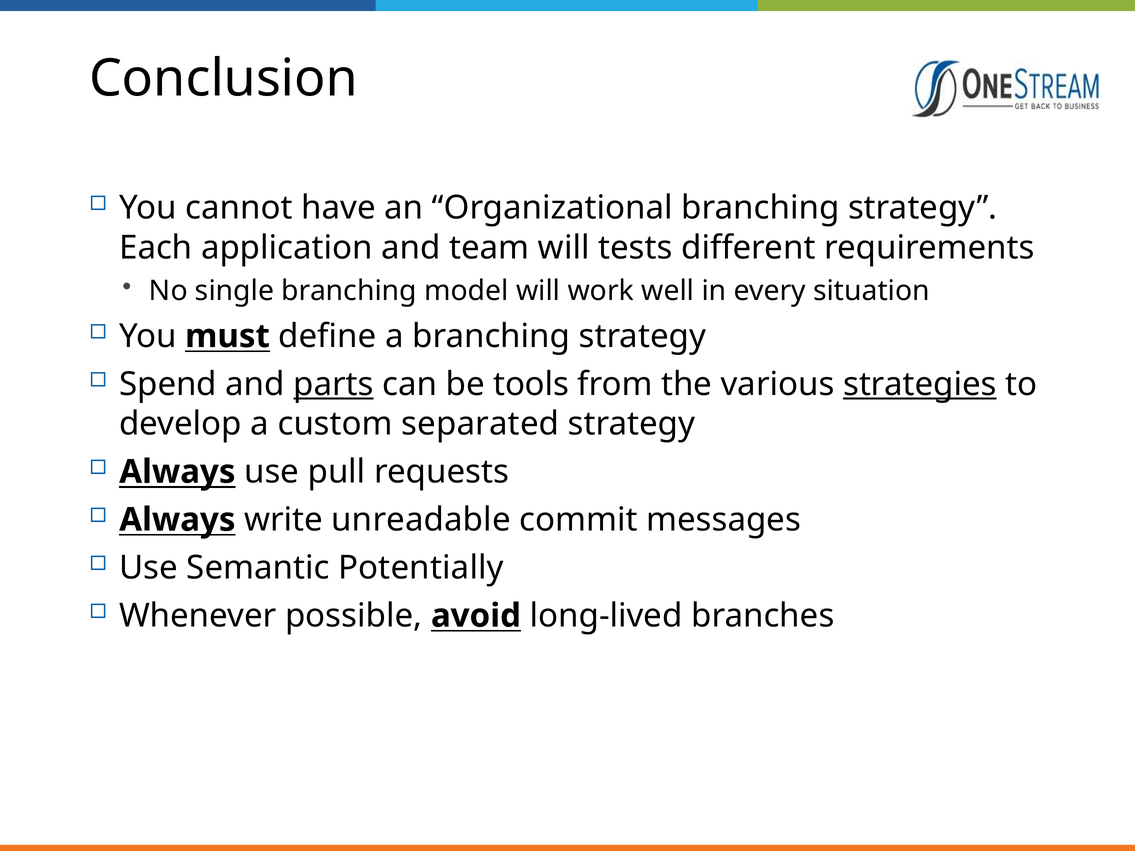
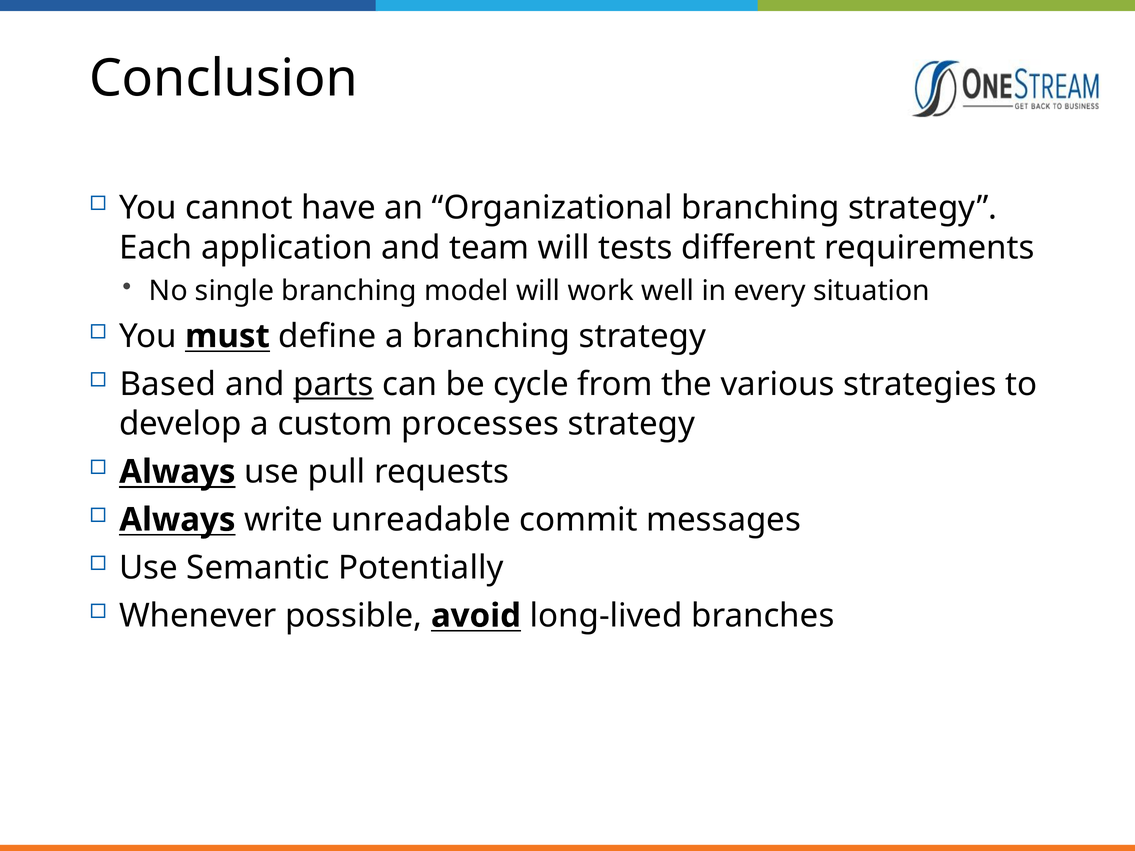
Spend: Spend -> Based
tools: tools -> cycle
strategies underline: present -> none
separated: separated -> processes
